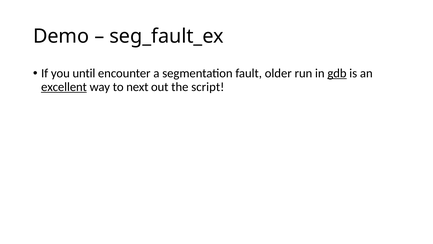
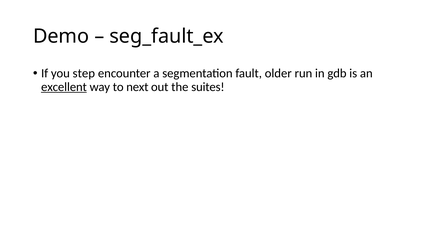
until: until -> step
gdb underline: present -> none
script: script -> suites
